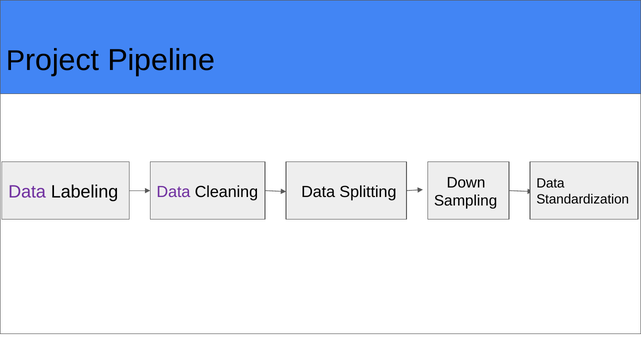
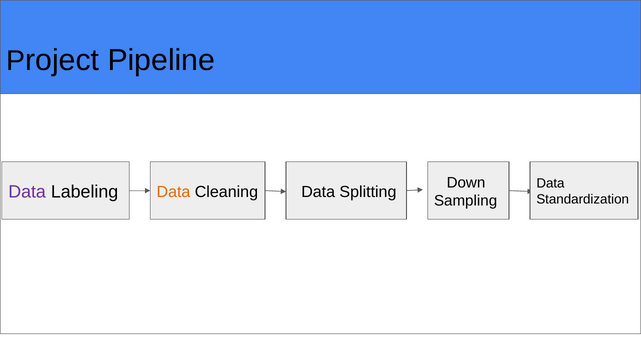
Data at (174, 192) colour: purple -> orange
